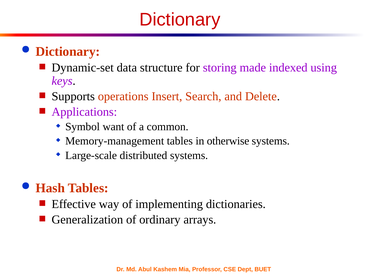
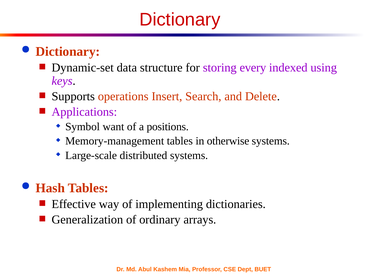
made: made -> every
common: common -> positions
